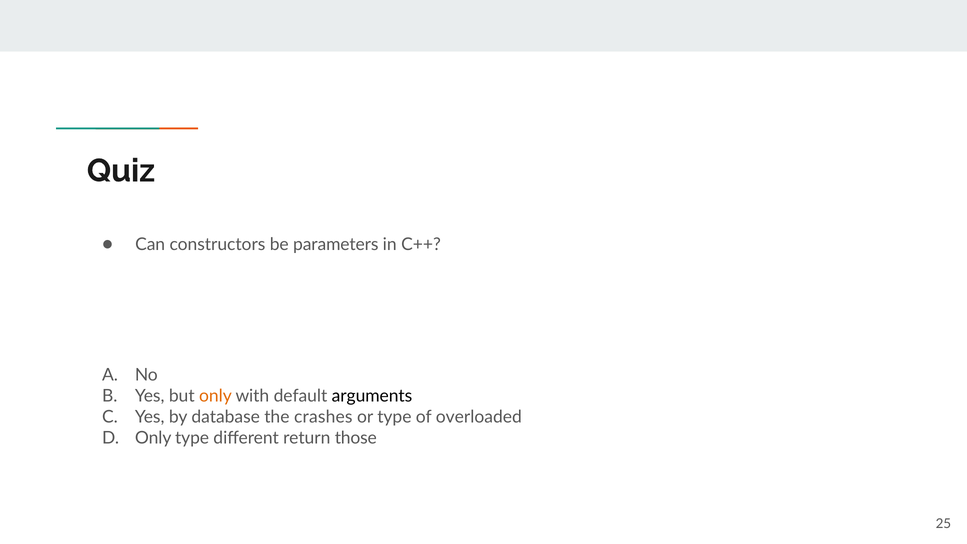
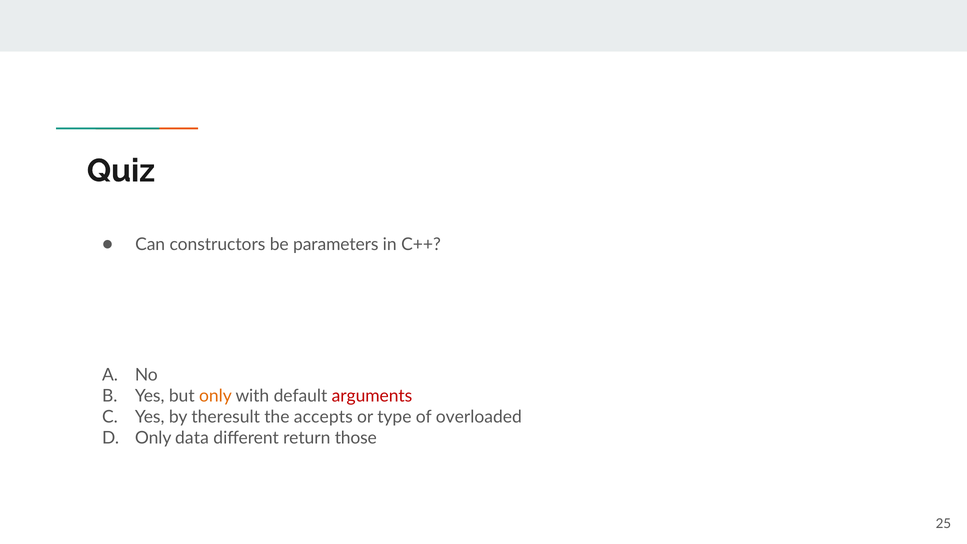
arguments colour: black -> red
database: database -> theresult
crashes: crashes -> accepts
Only type: type -> data
